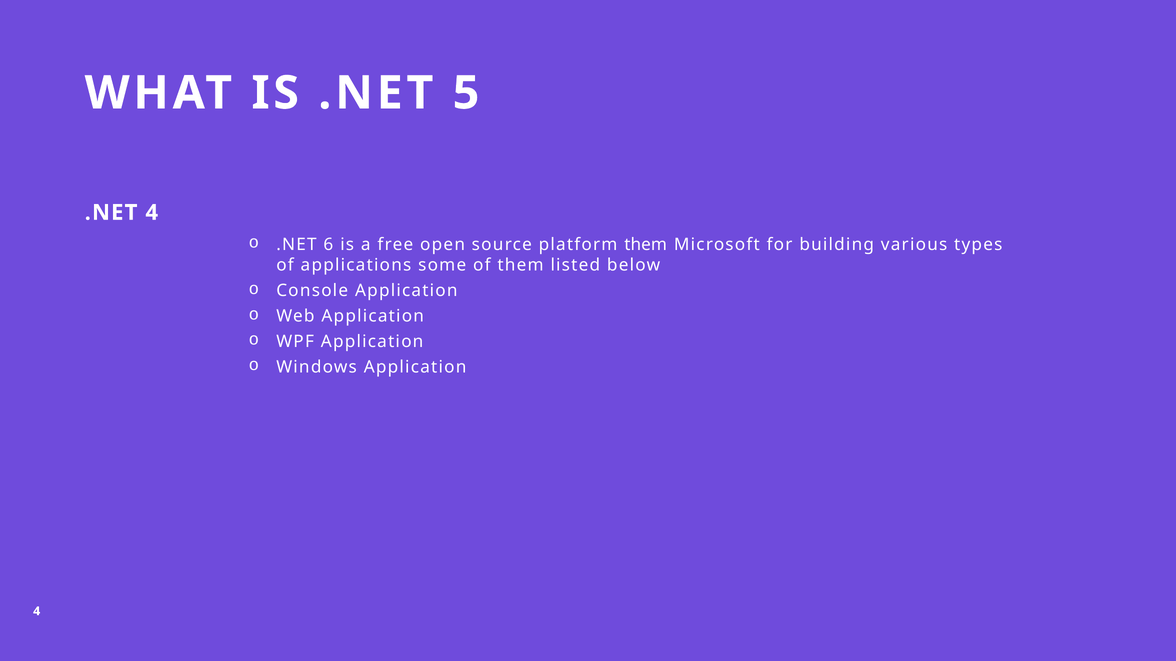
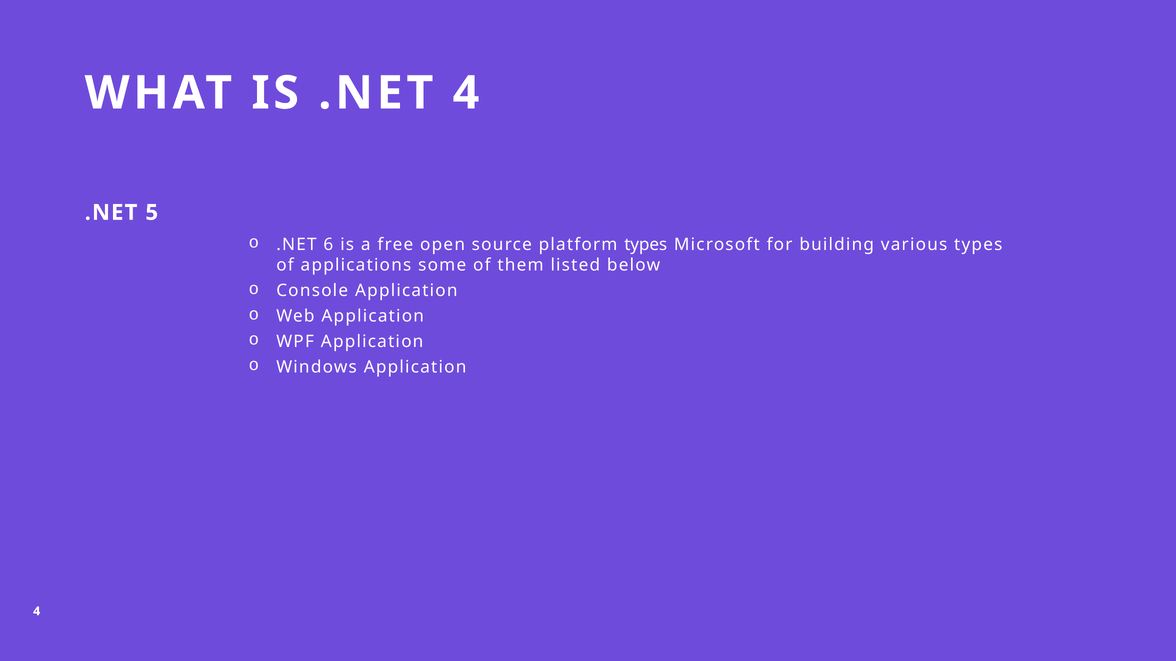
.NET 5: 5 -> 4
.NET 4: 4 -> 5
platform them: them -> types
